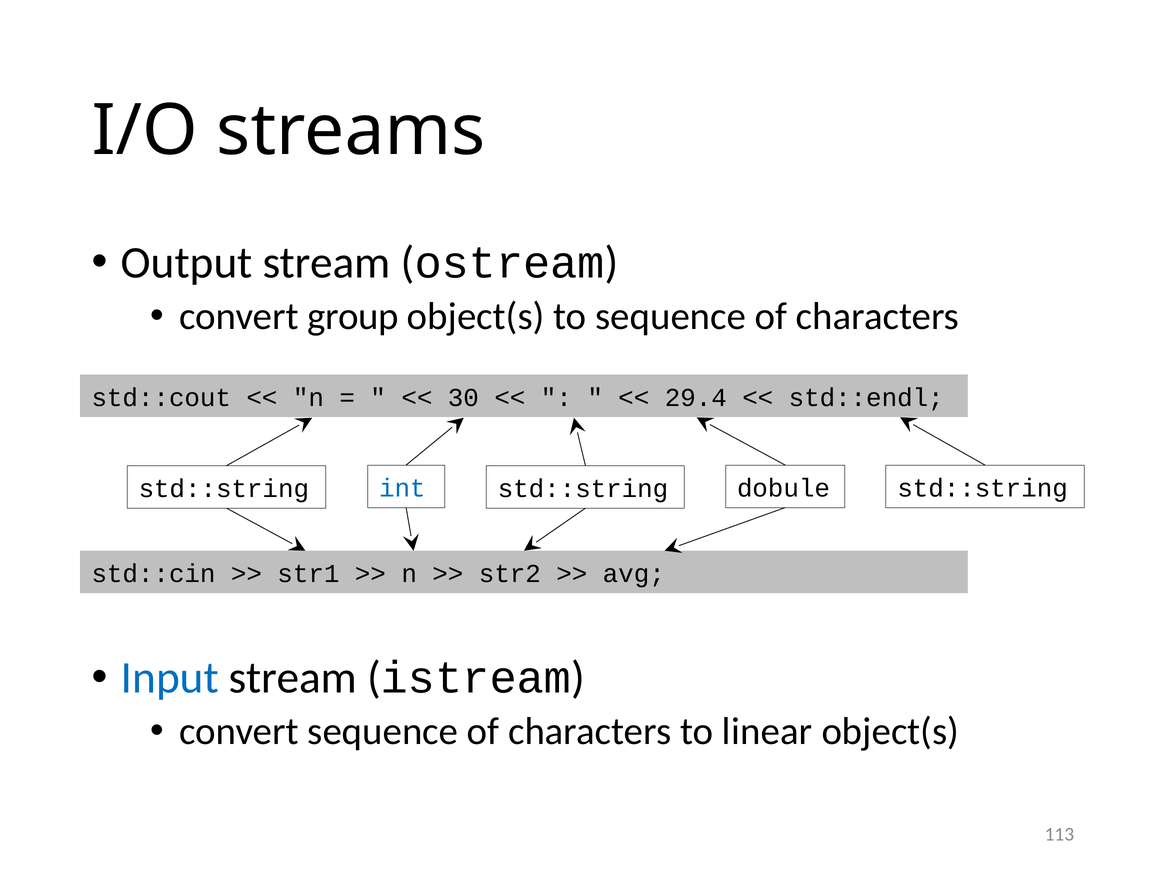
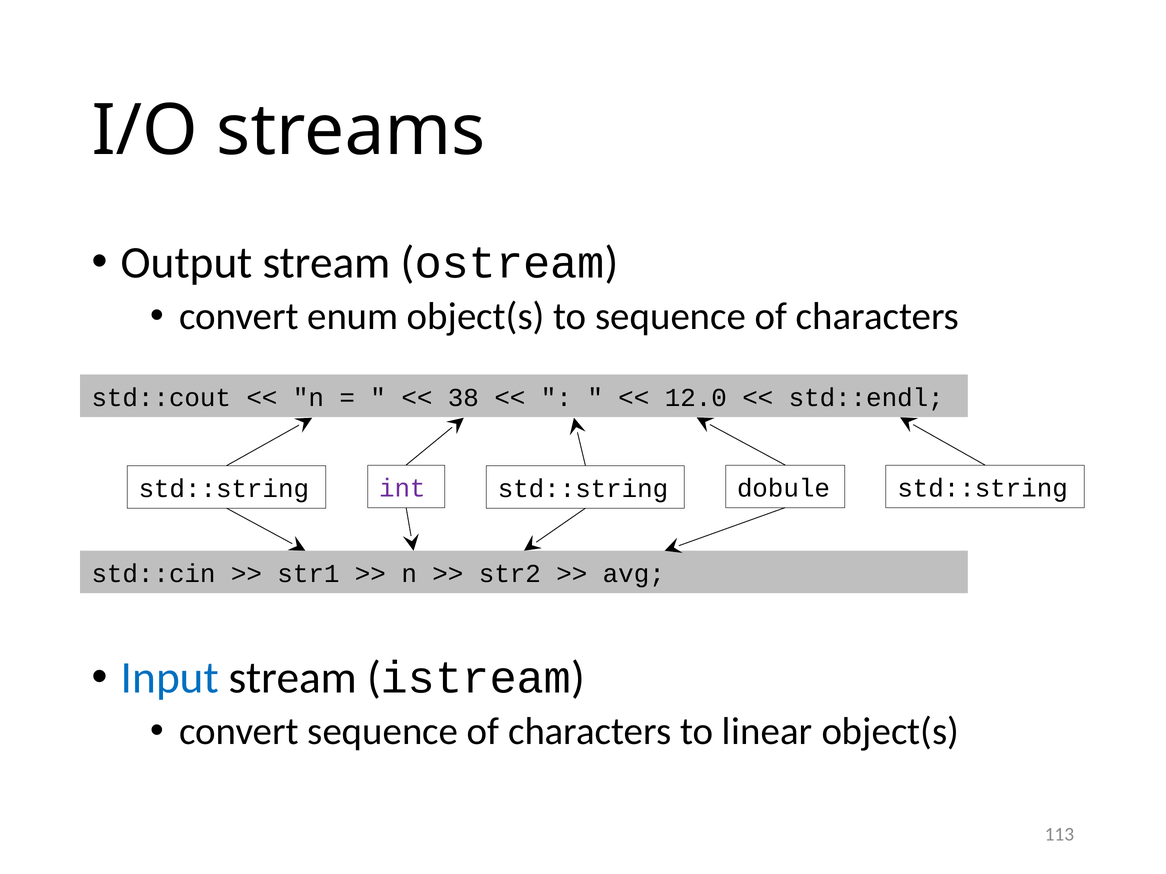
group: group -> enum
30: 30 -> 38
29.4: 29.4 -> 12.0
int colour: blue -> purple
